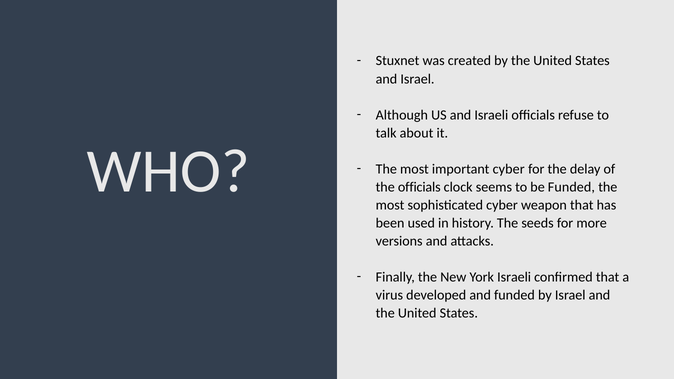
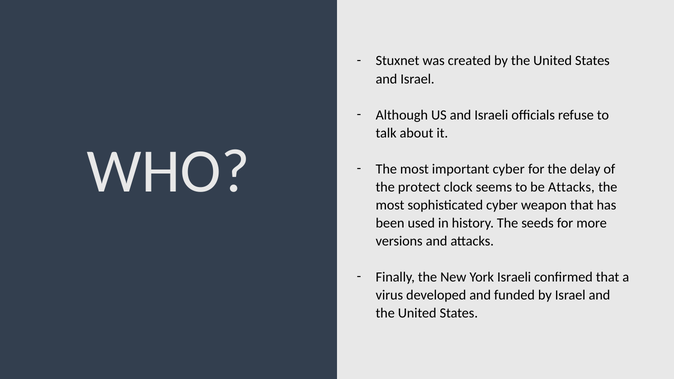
the officials: officials -> protect
be Funded: Funded -> Attacks
